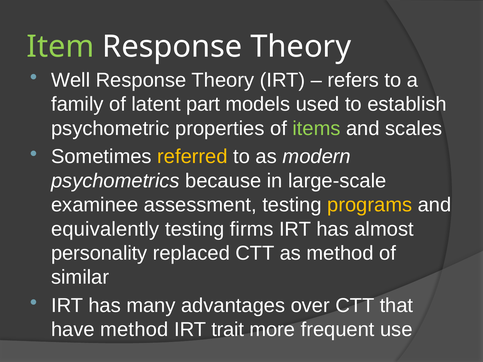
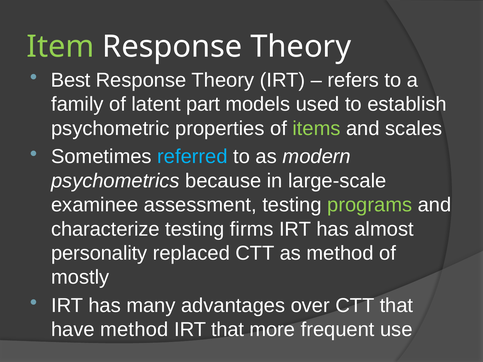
Well: Well -> Best
referred colour: yellow -> light blue
programs colour: yellow -> light green
equivalently: equivalently -> characterize
similar: similar -> mostly
IRT trait: trait -> that
